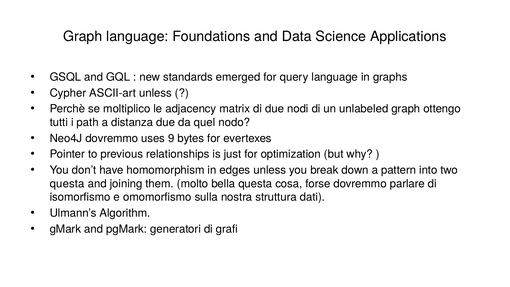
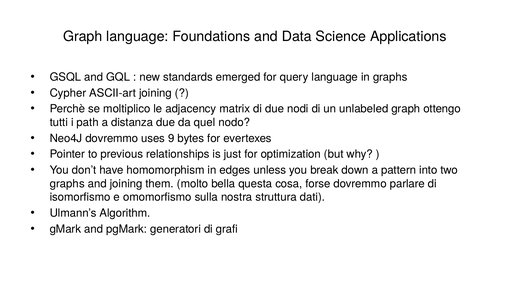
ASCII-art unless: unless -> joining
questa at (67, 184): questa -> graphs
